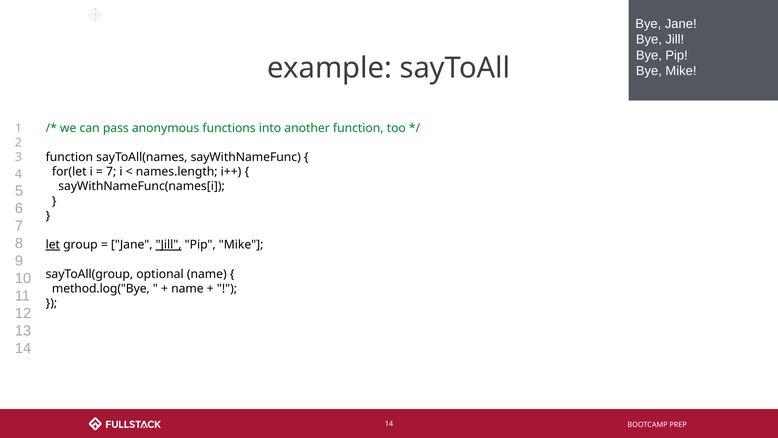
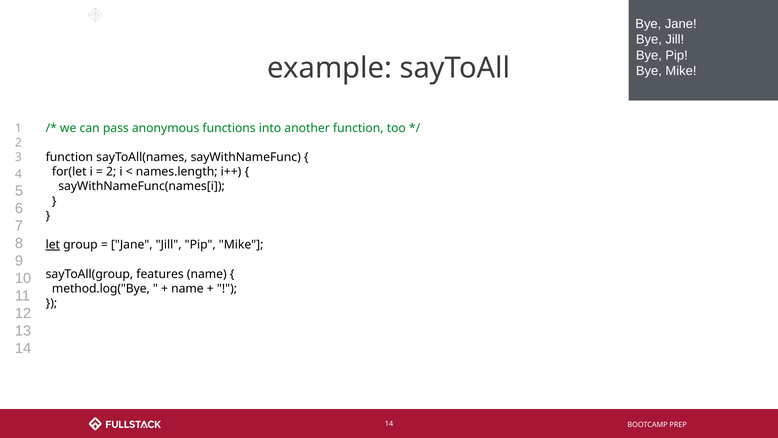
7 at (111, 172): 7 -> 2
Jill at (169, 245) underline: present -> none
optional: optional -> features
